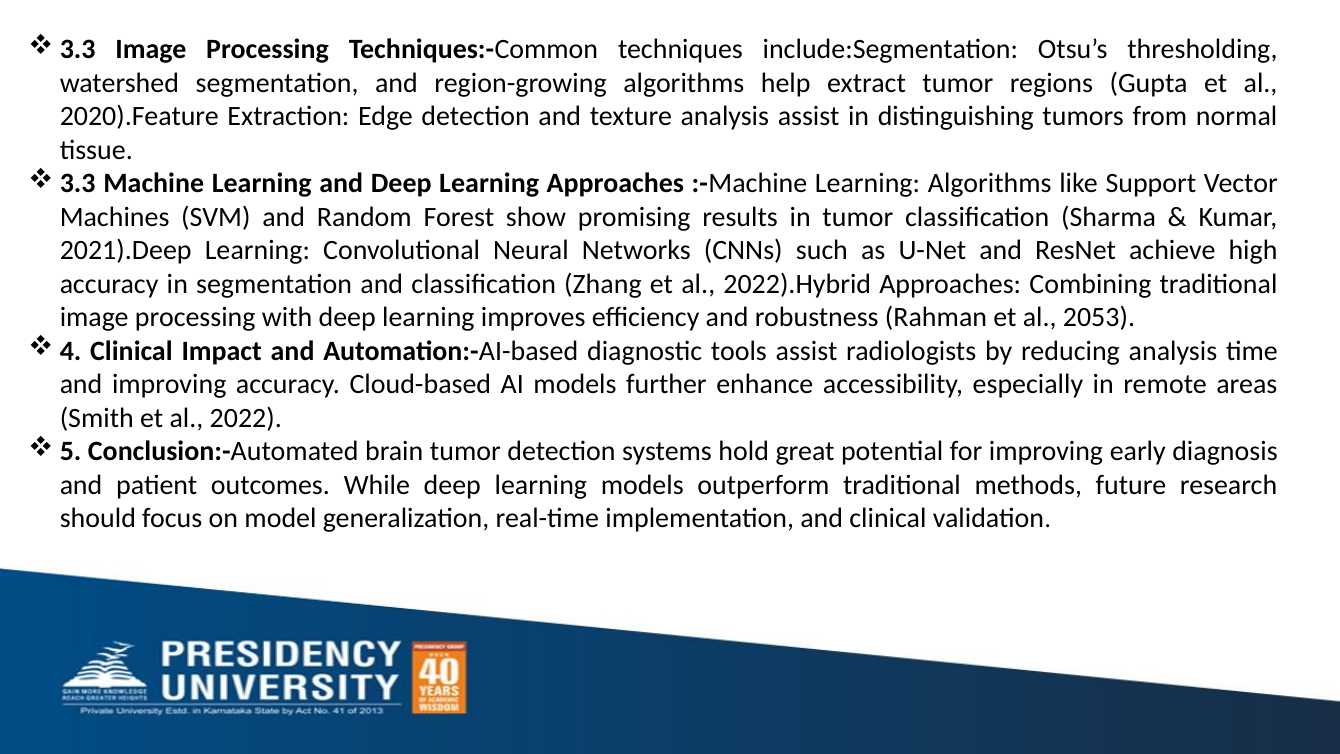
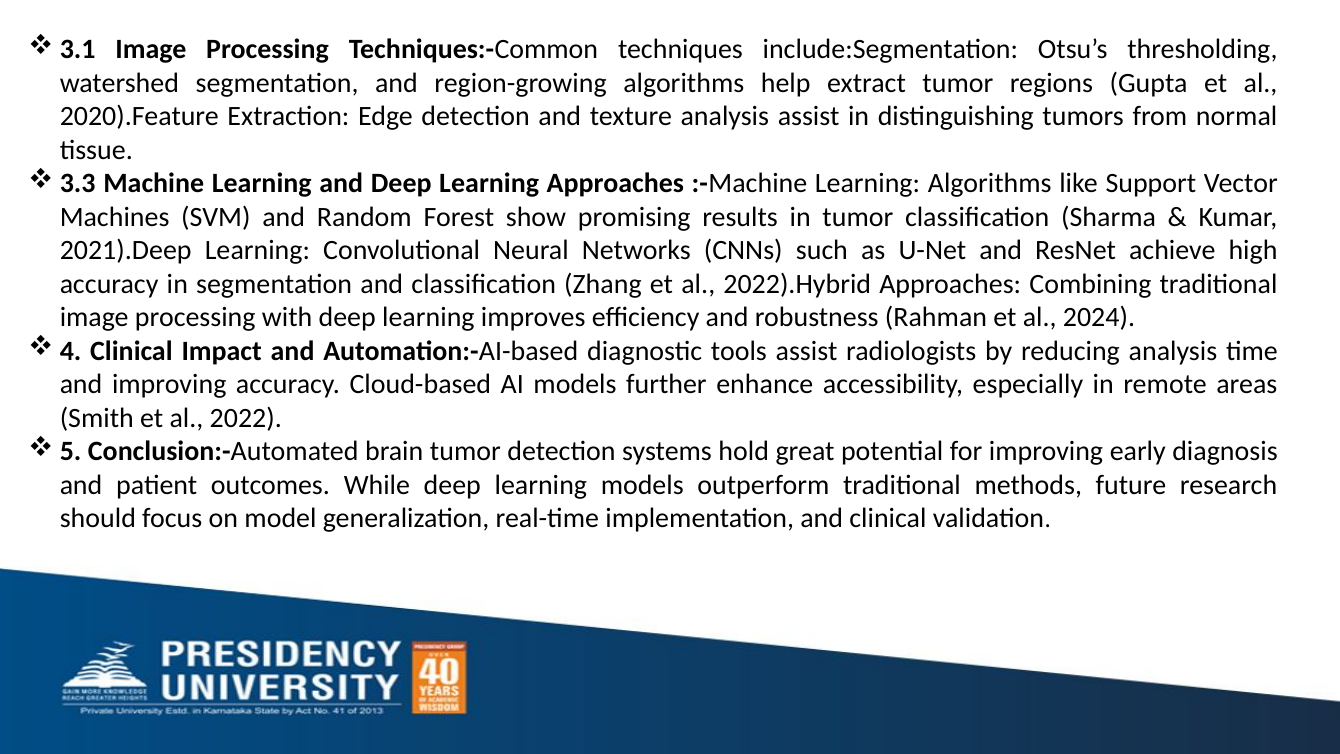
3.3 at (78, 49): 3.3 -> 3.1
2053: 2053 -> 2024
